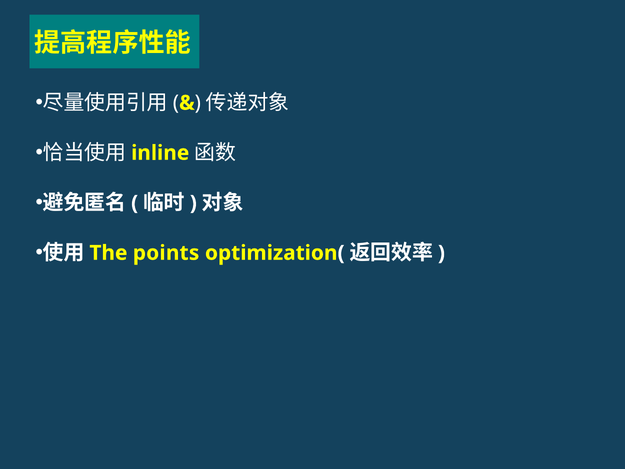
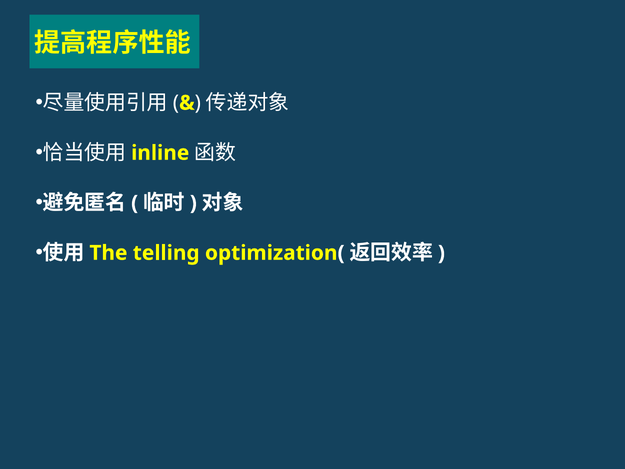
points: points -> telling
